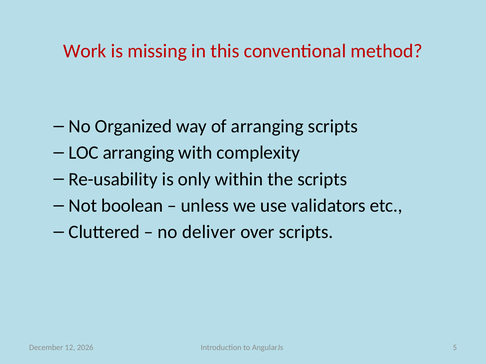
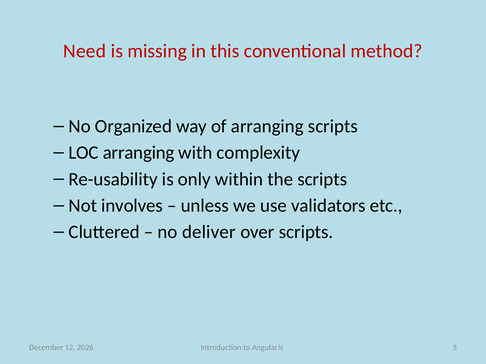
Work: Work -> Need
boolean: boolean -> involves
